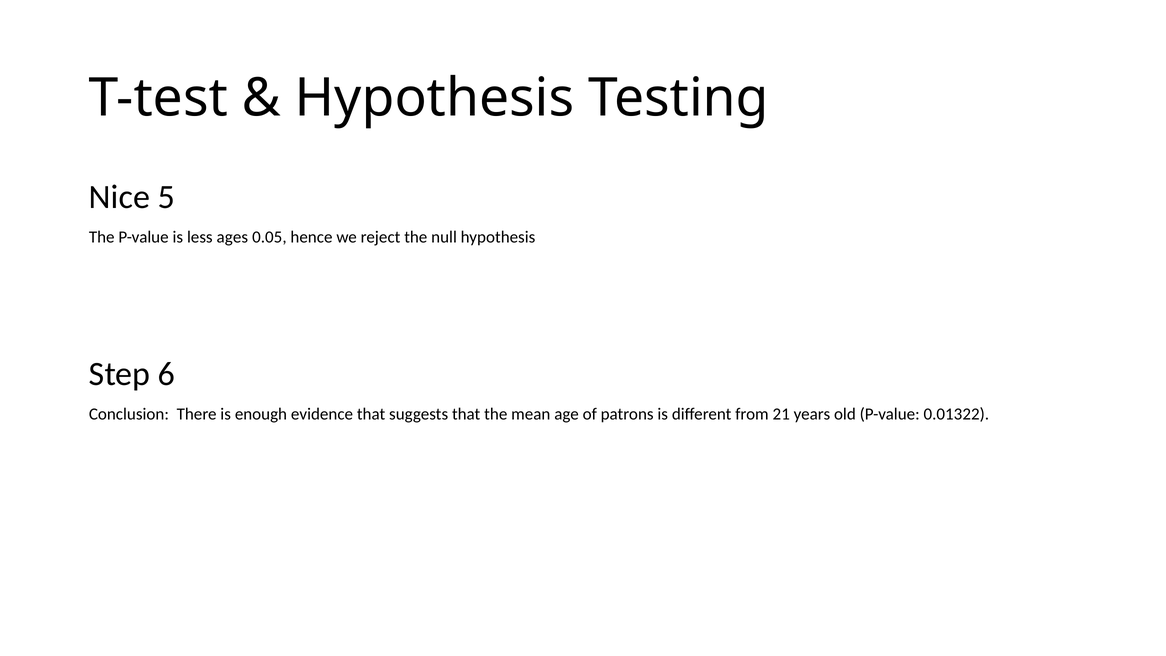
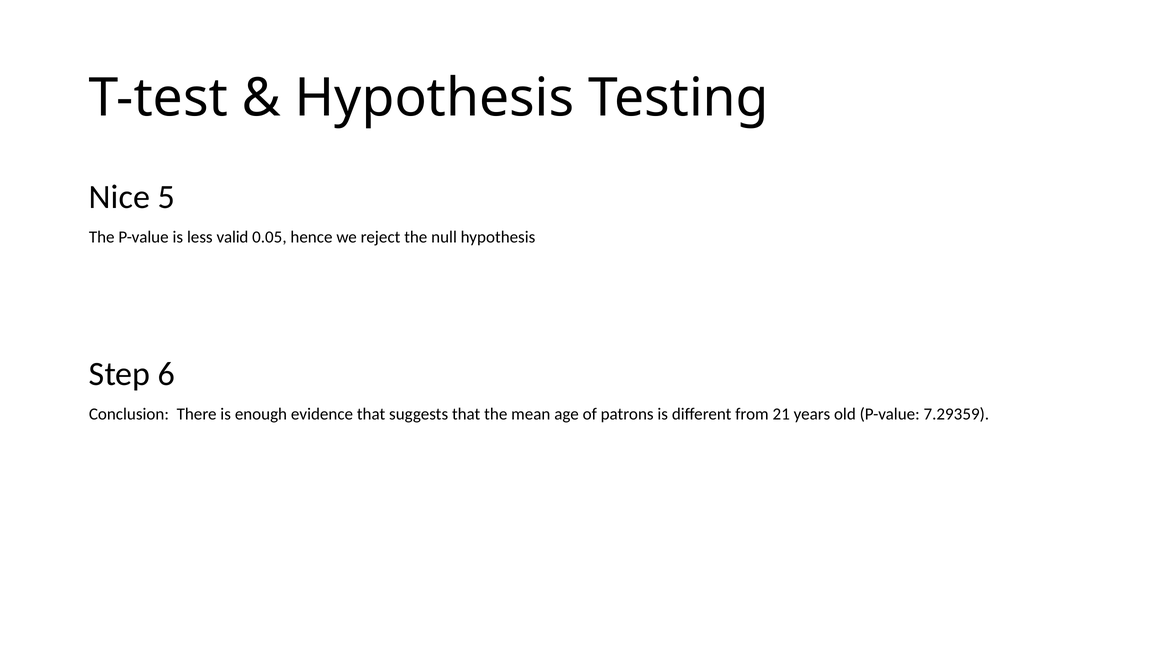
ages: ages -> valid
0.01322: 0.01322 -> 7.29359
